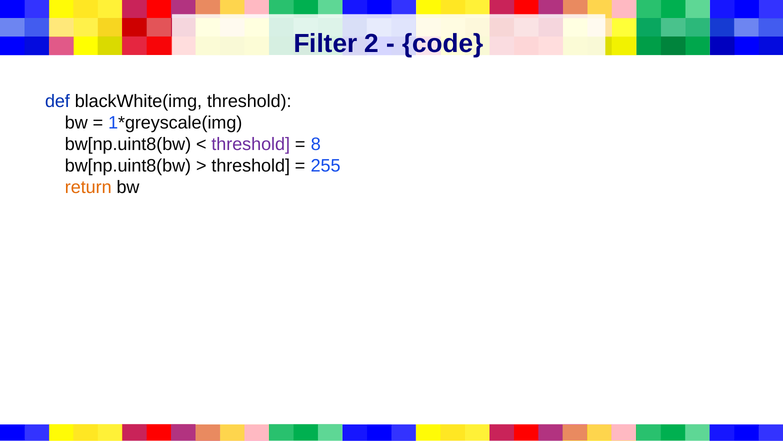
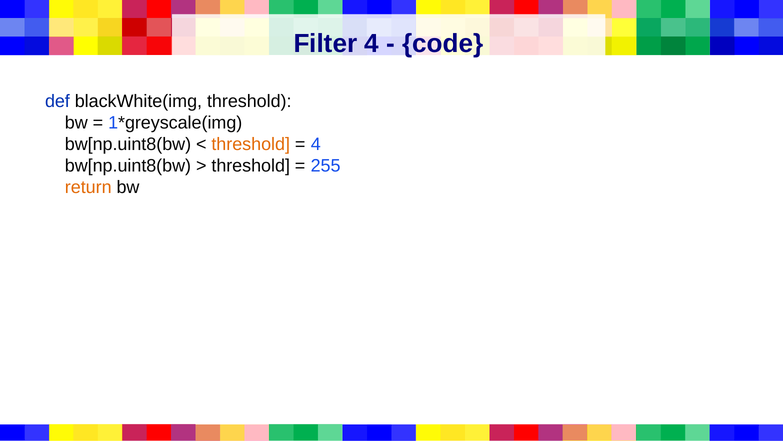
Filter 2: 2 -> 4
threshold at (251, 144) colour: purple -> orange
8 at (316, 144): 8 -> 4
